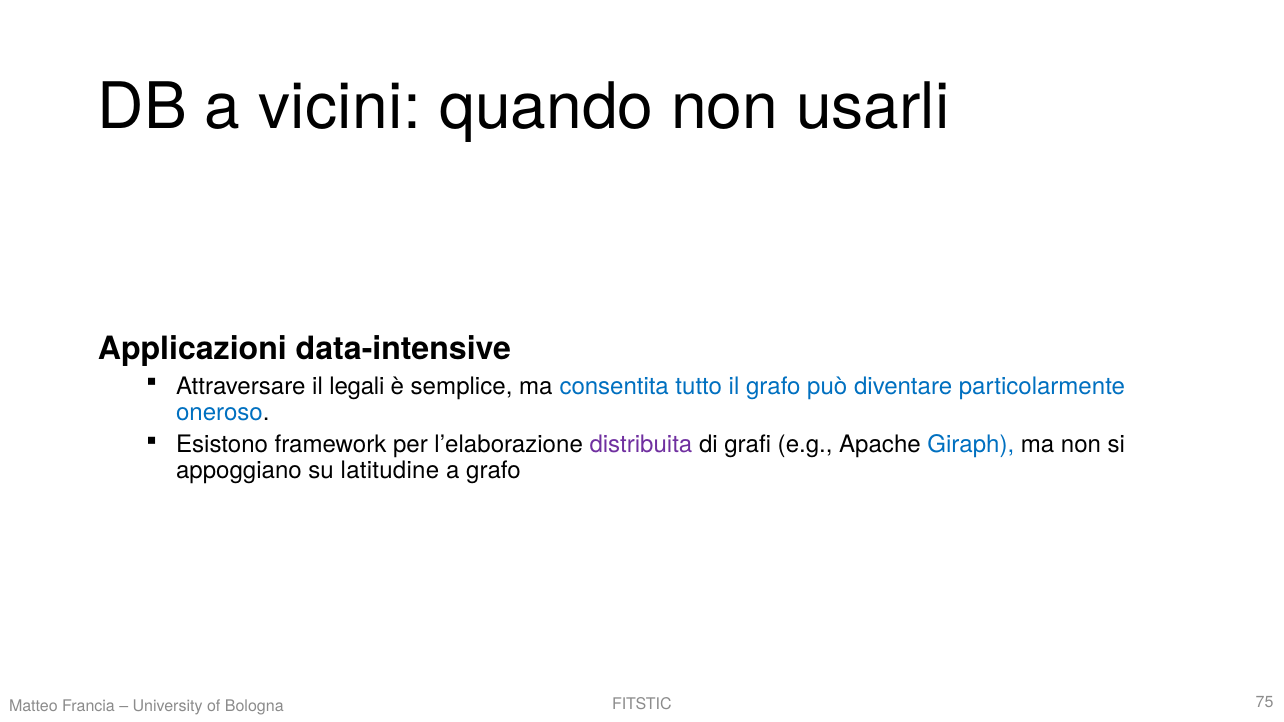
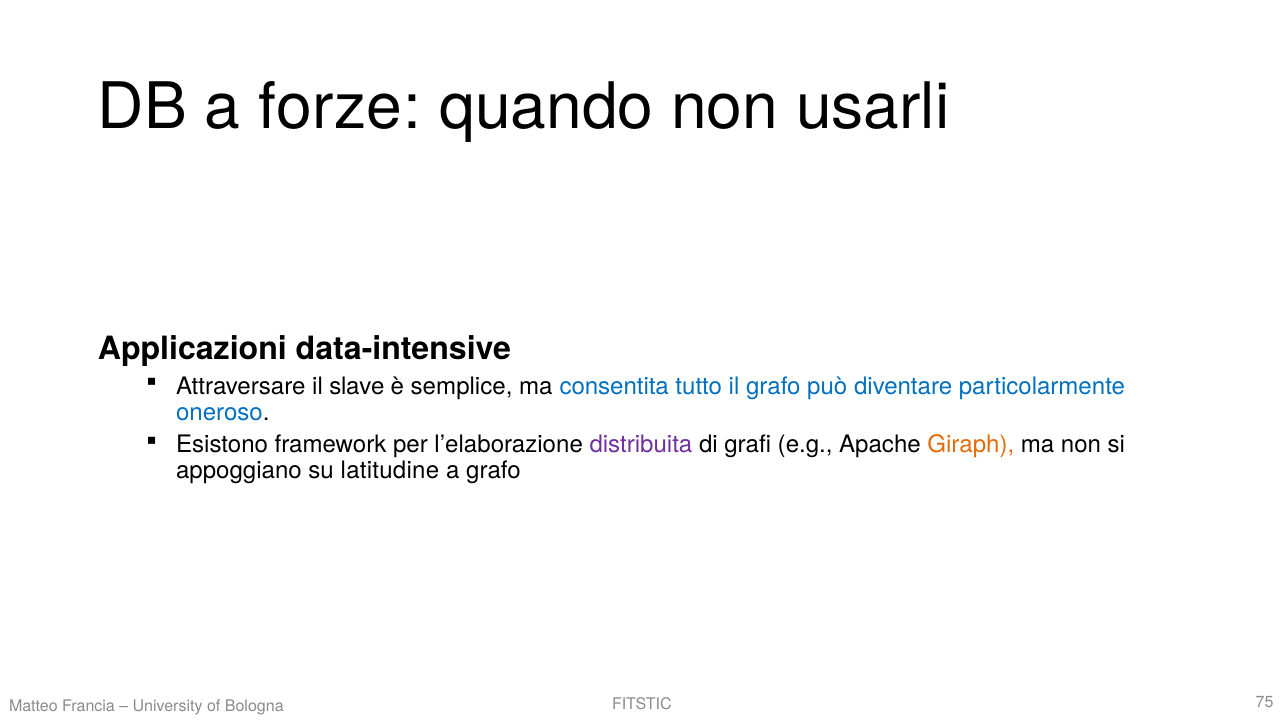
vicini: vicini -> forze
legali: legali -> slave
Giraph colour: blue -> orange
